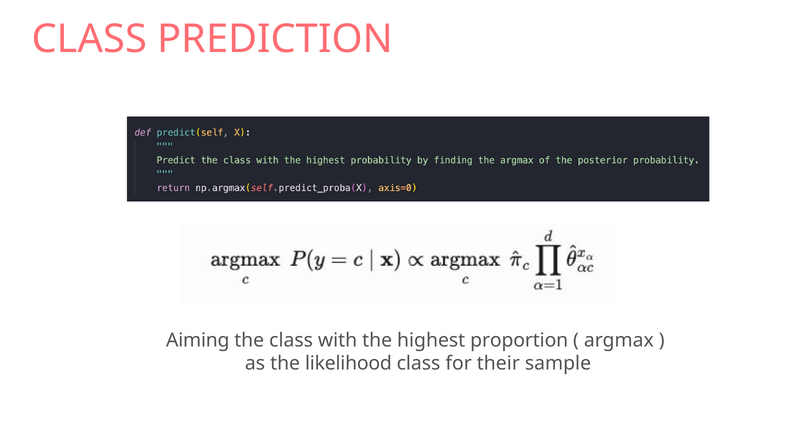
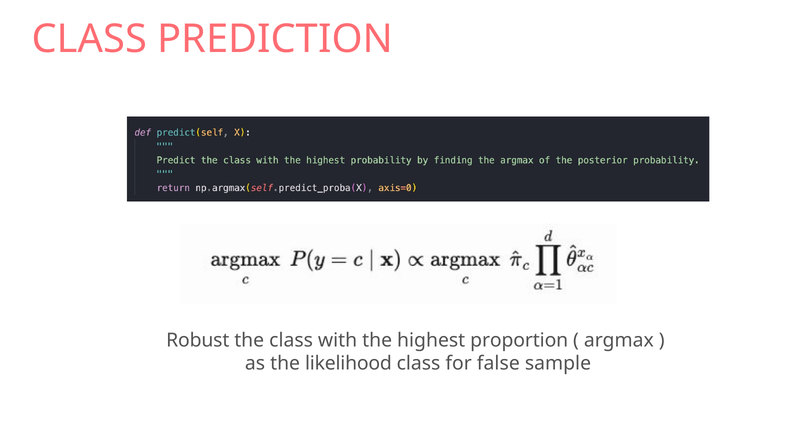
Aiming: Aiming -> Robust
their: their -> false
